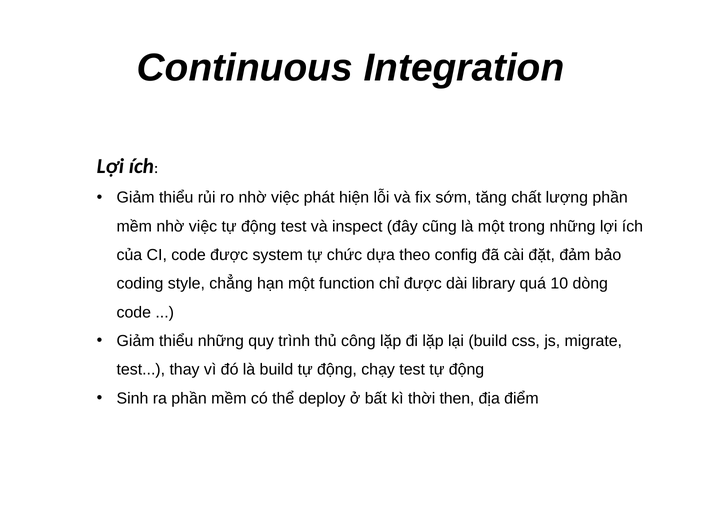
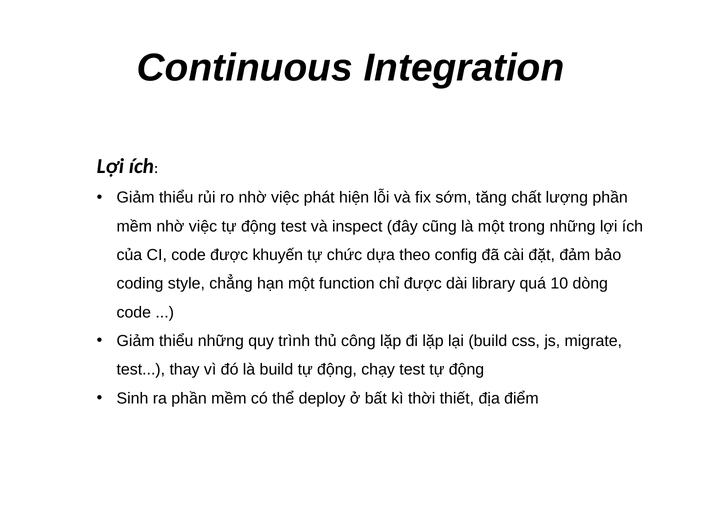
system: system -> khuyến
then: then -> thiết
